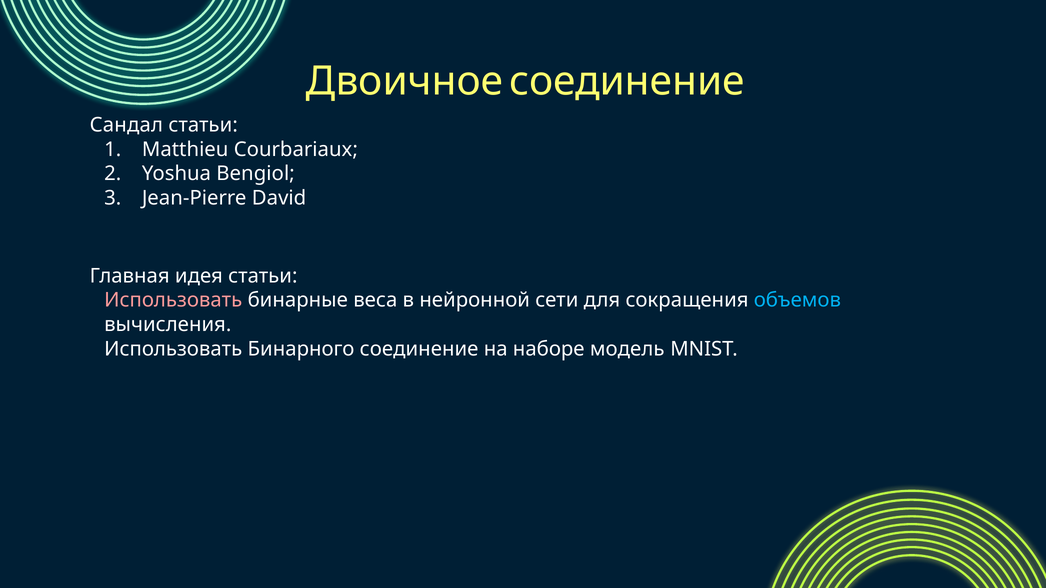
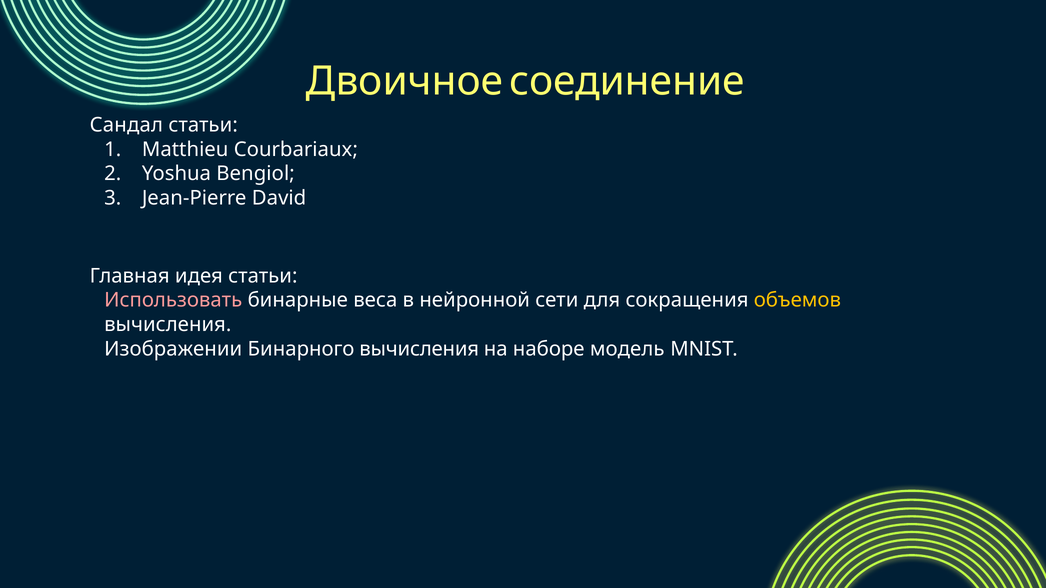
объемов colour: light blue -> yellow
Использовать at (173, 349): Использовать -> Изображении
Бинарного соединение: соединение -> вычисления
